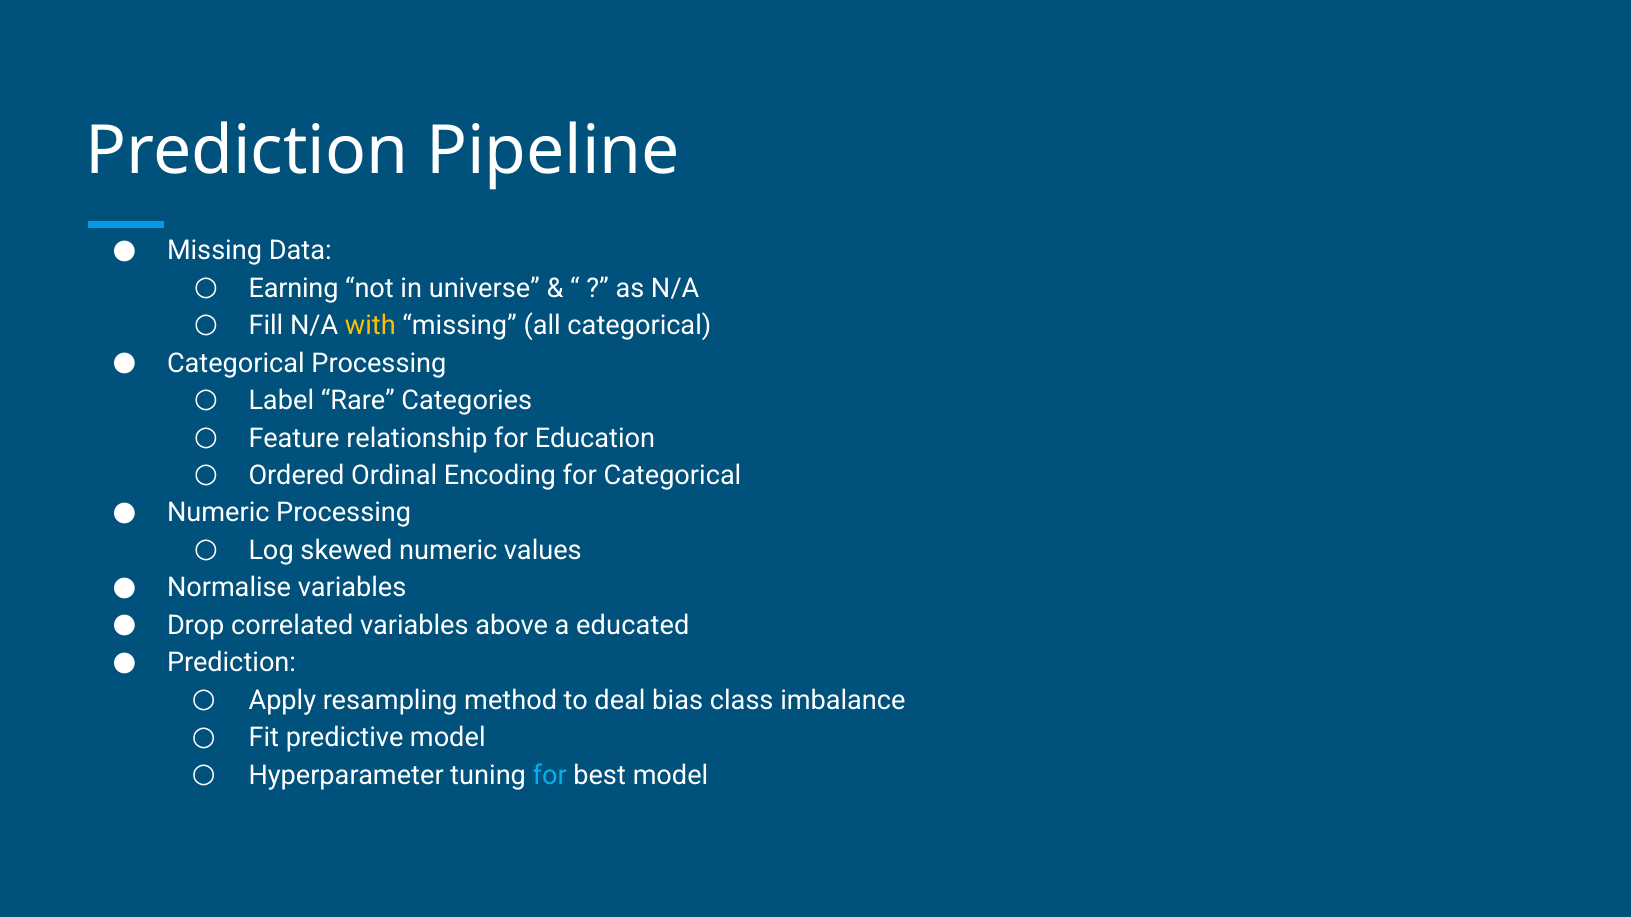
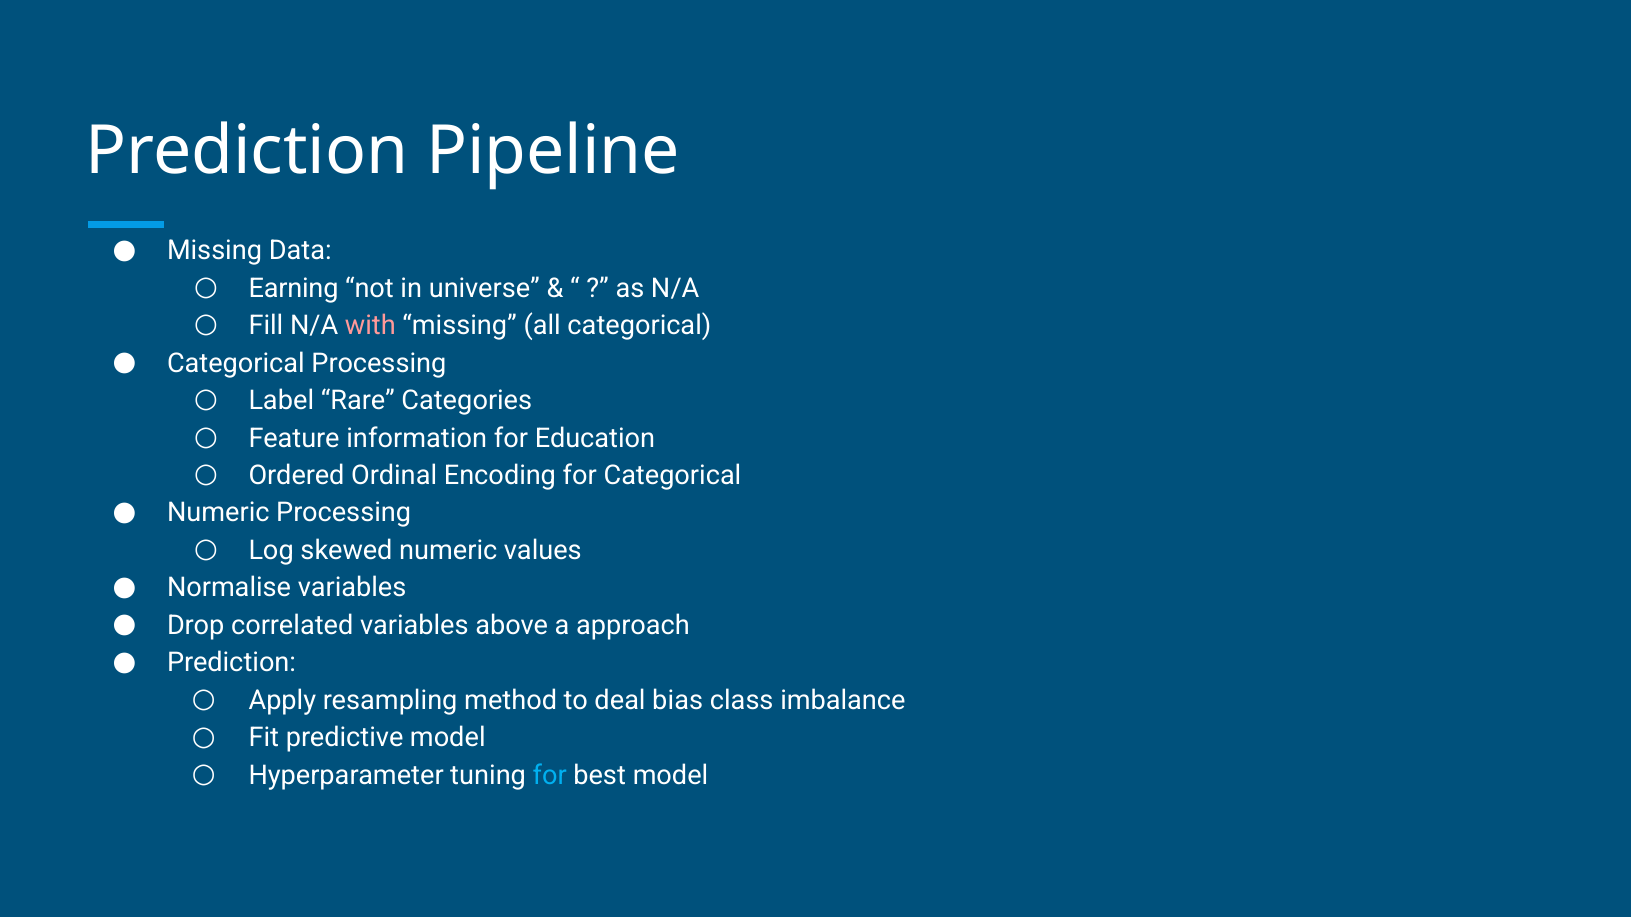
with colour: yellow -> pink
relationship: relationship -> information
educated: educated -> approach
